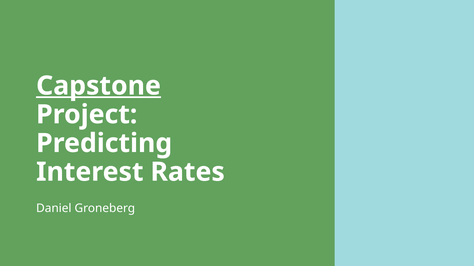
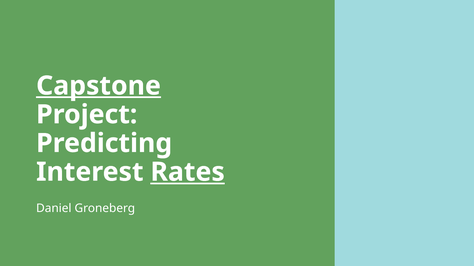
Rates underline: none -> present
